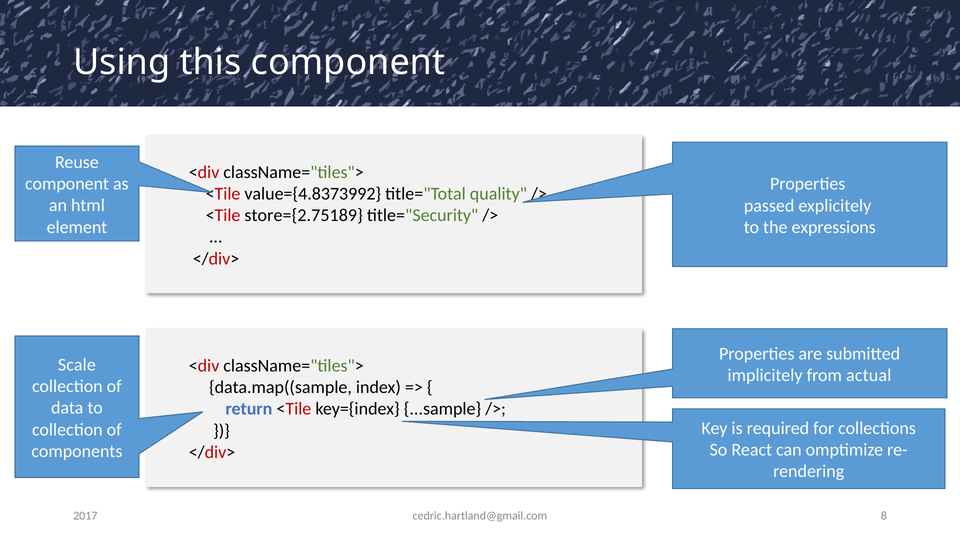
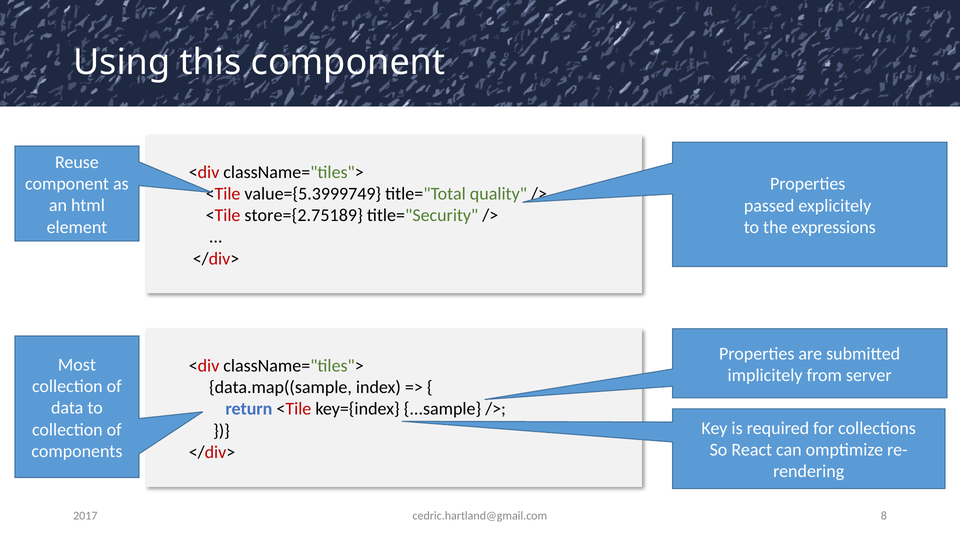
value={4.8373992: value={4.8373992 -> value={5.3999749
Scale: Scale -> Most
actual: actual -> server
